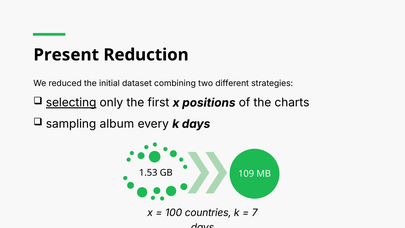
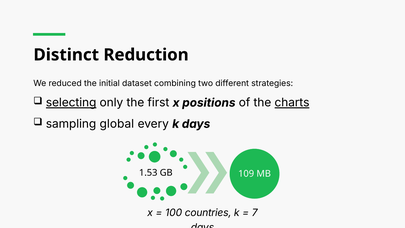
Present: Present -> Distinct
charts underline: none -> present
album: album -> global
